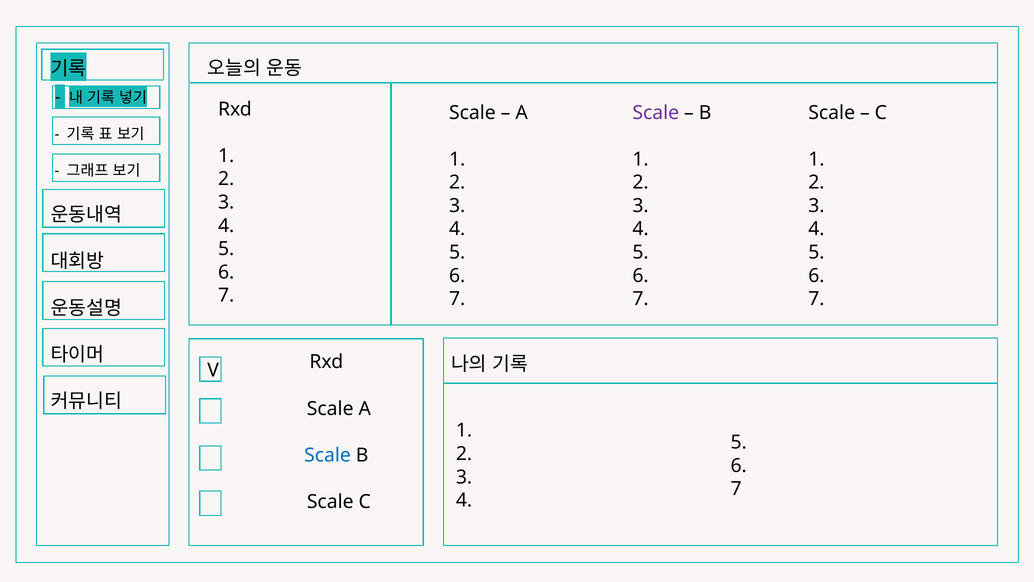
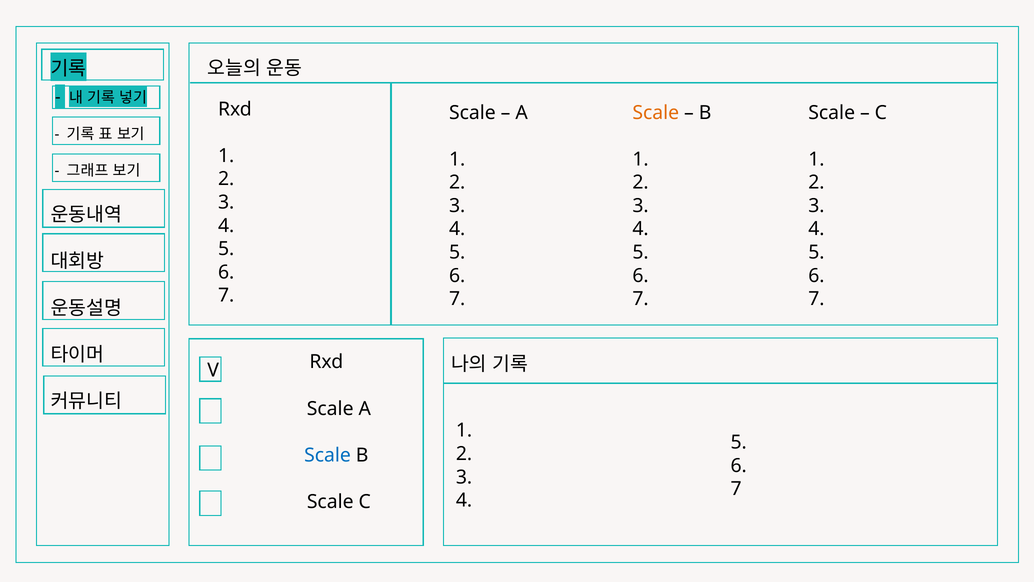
Scale at (656, 113) colour: purple -> orange
